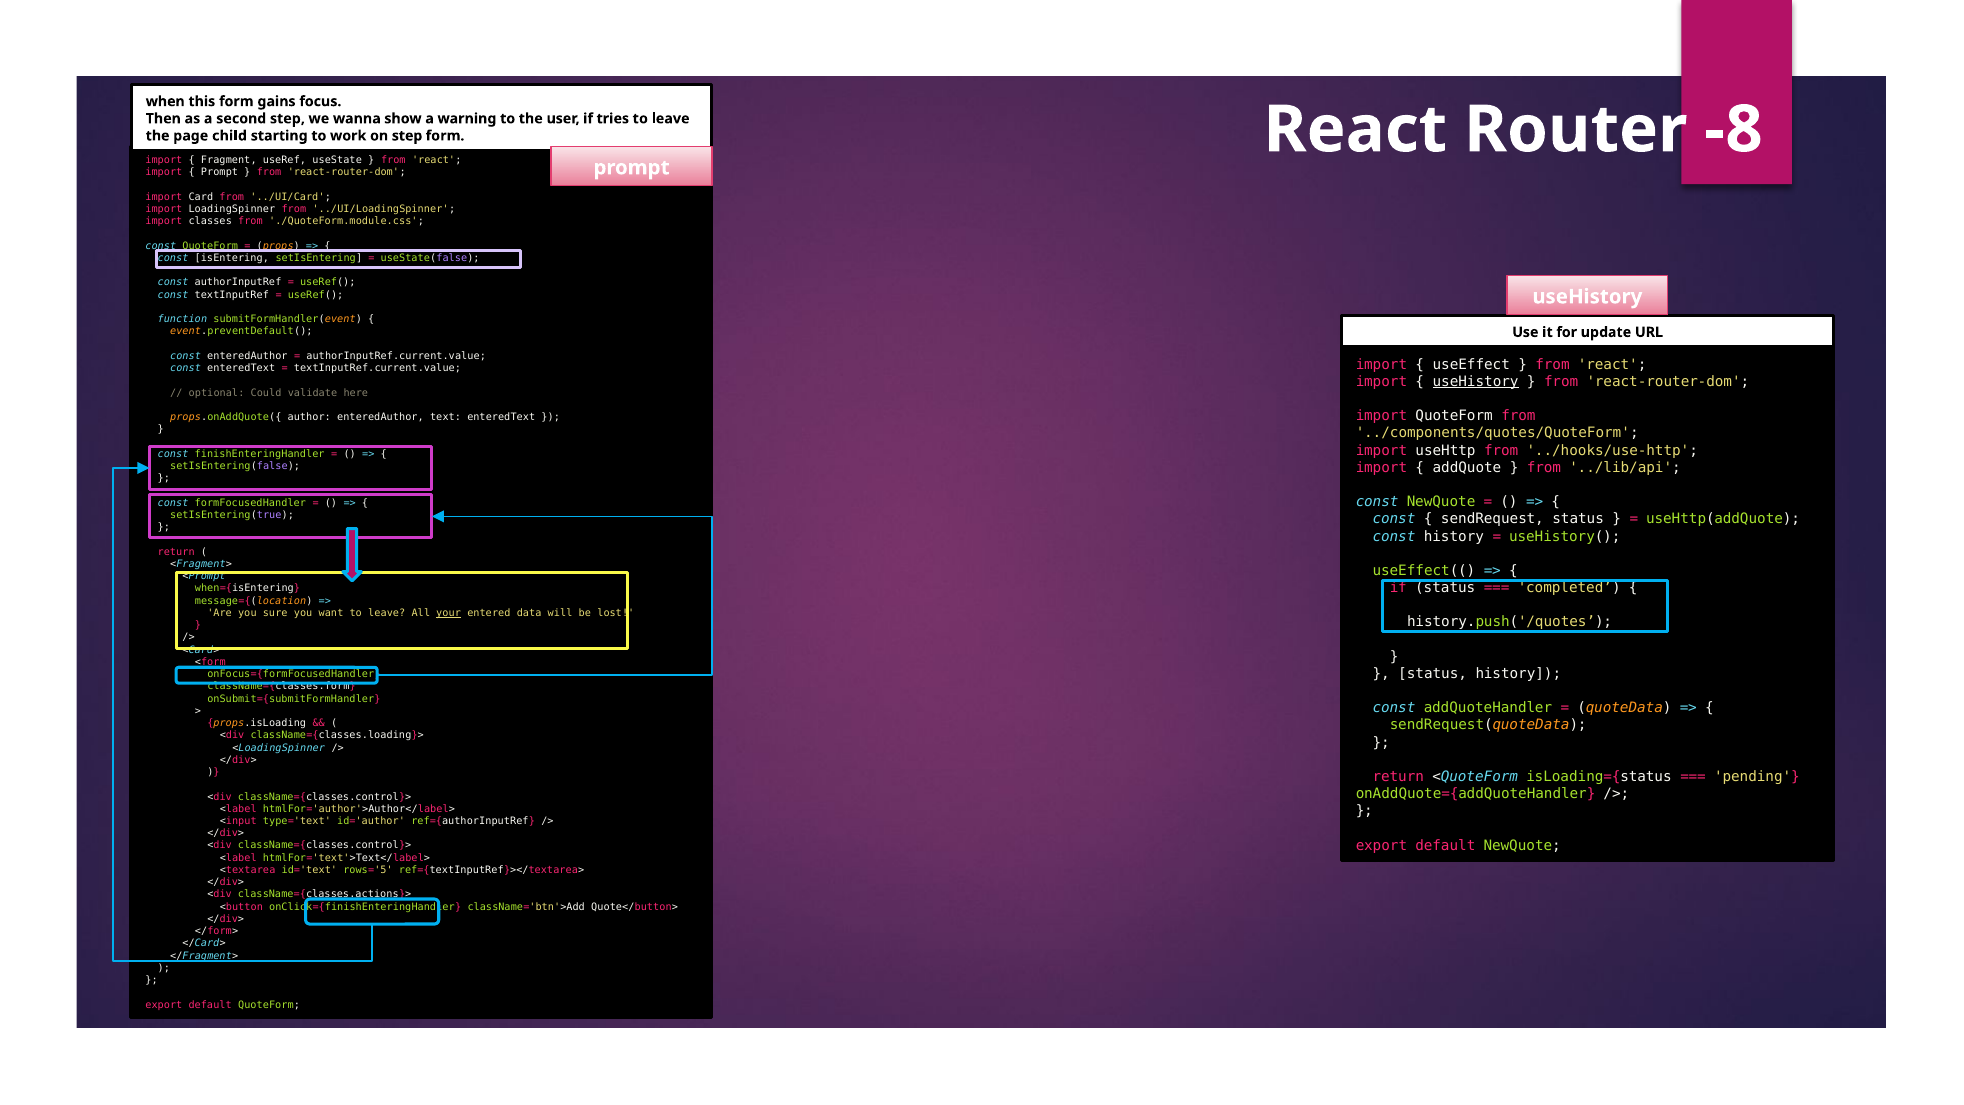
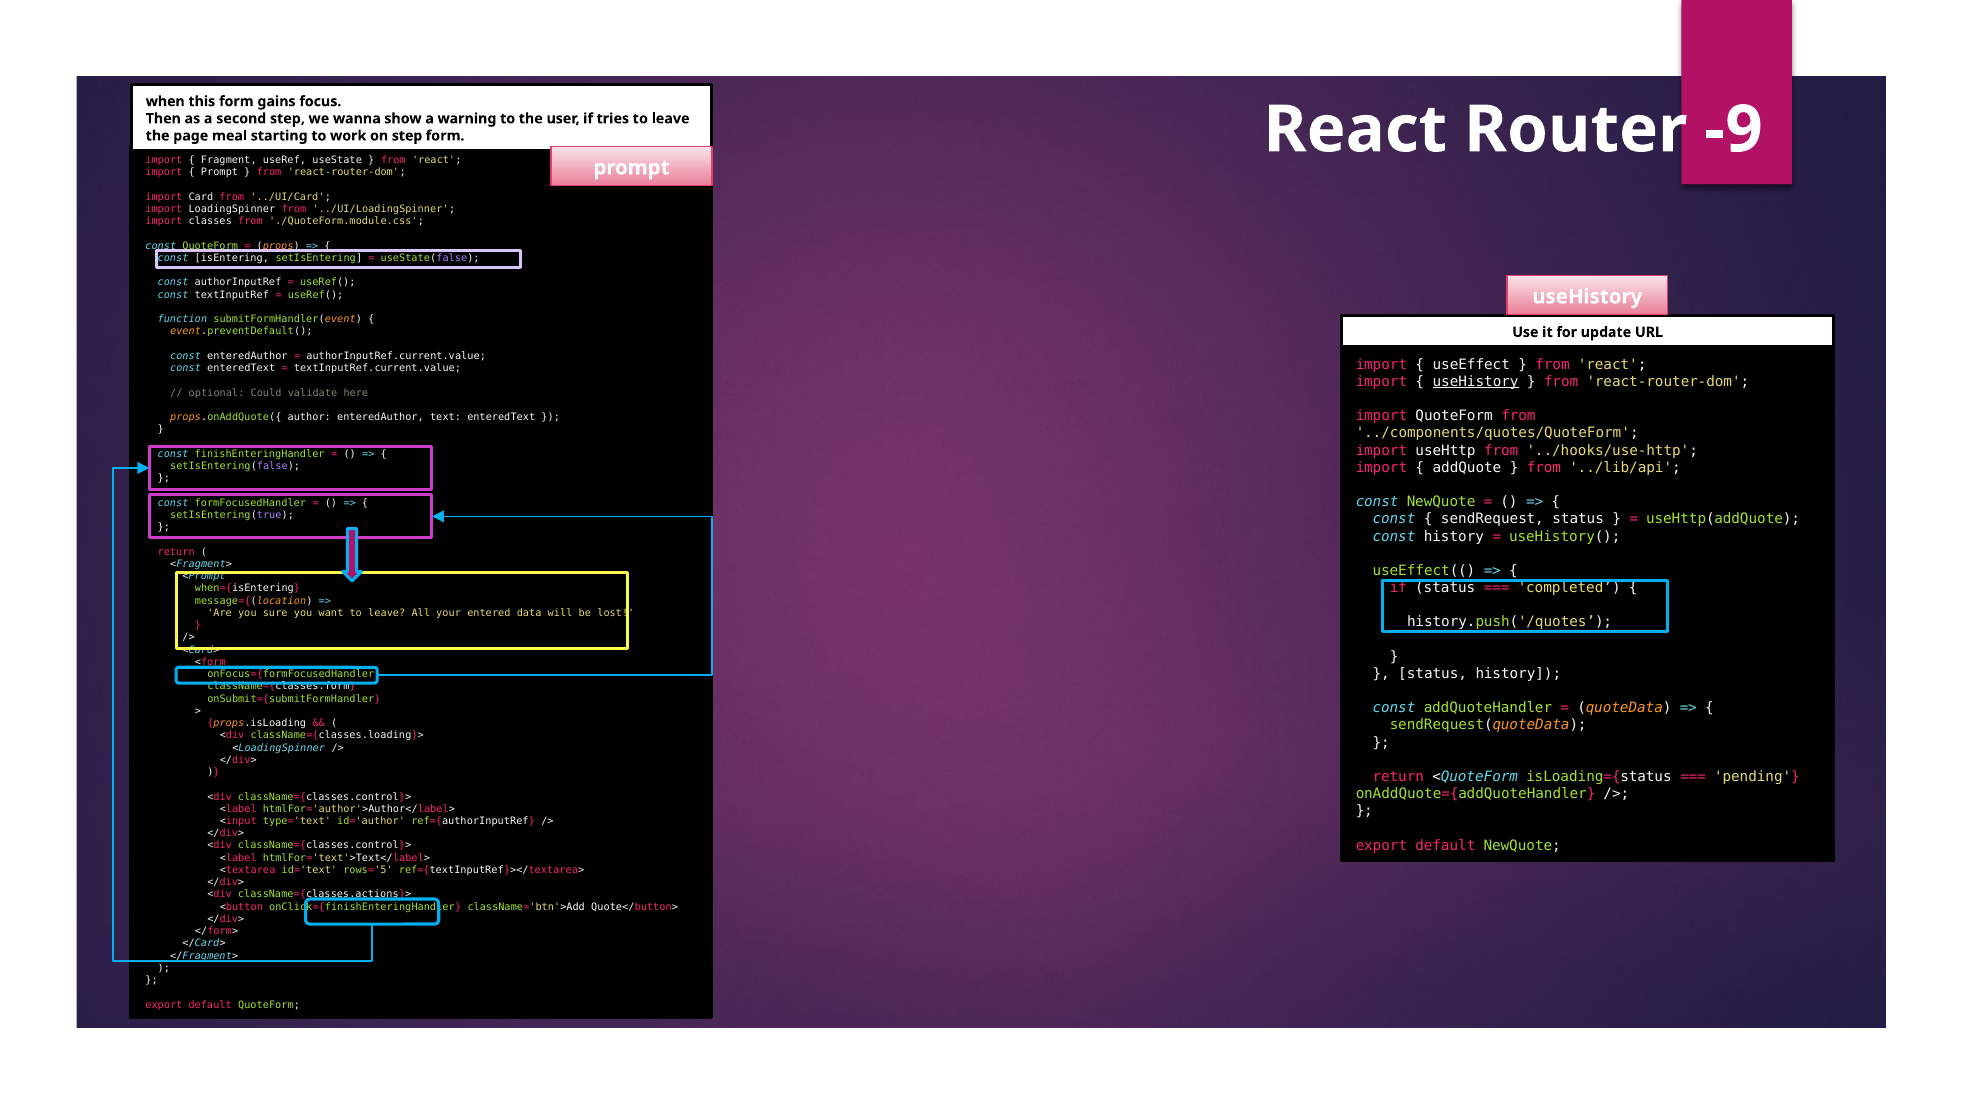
-8: -8 -> -9
child: child -> meal
your underline: present -> none
